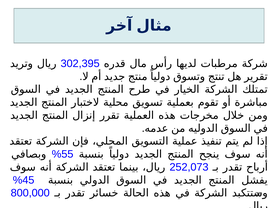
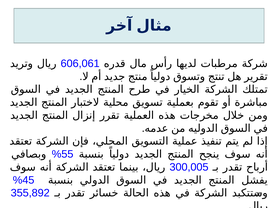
302,395: 302,395 -> 606,061
252,073: 252,073 -> 300,005
800,000: 800,000 -> 355,892
